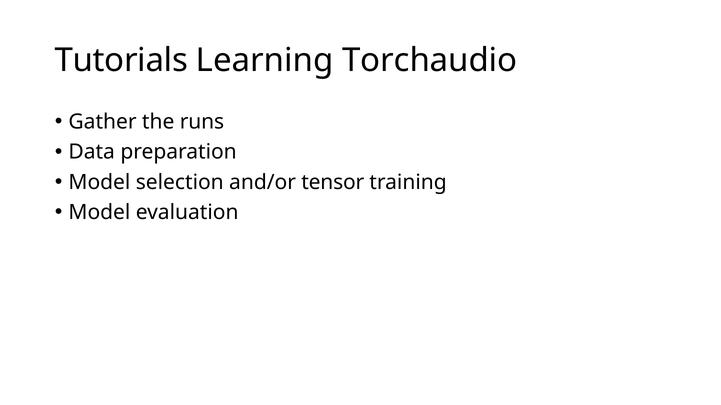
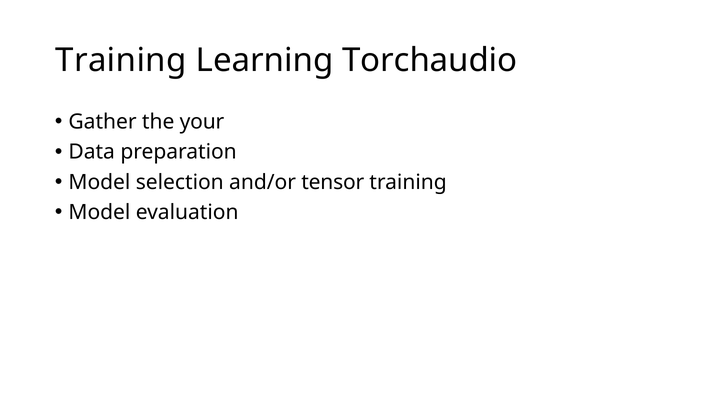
Tutorials at (121, 61): Tutorials -> Training
runs: runs -> your
